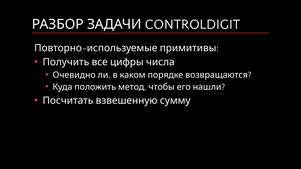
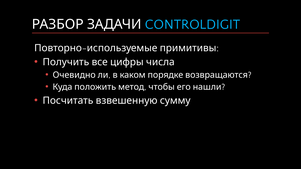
CONTROLDIGIT colour: white -> light blue
